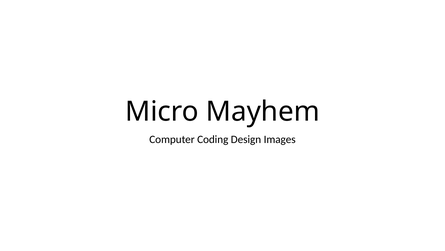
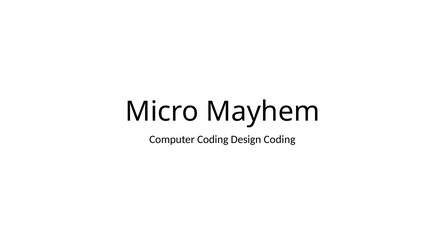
Design Images: Images -> Coding
